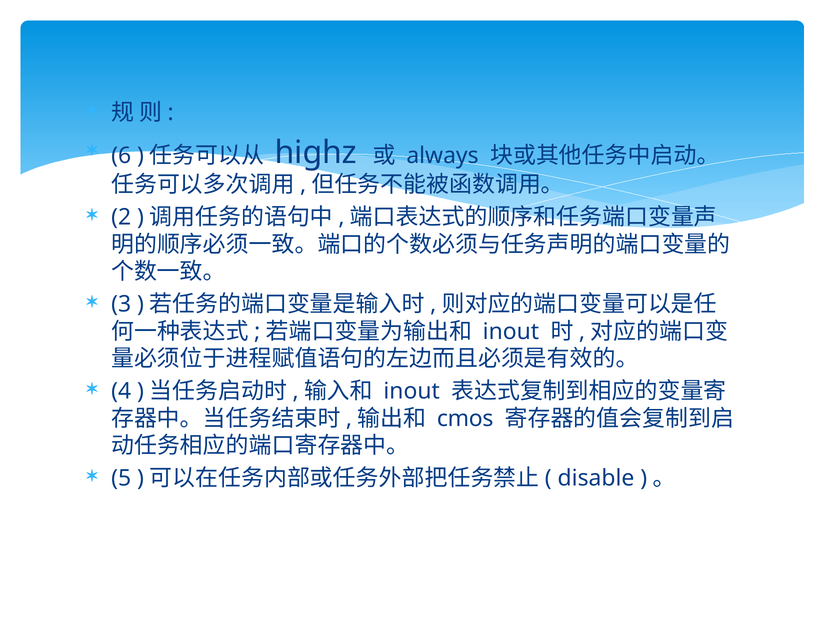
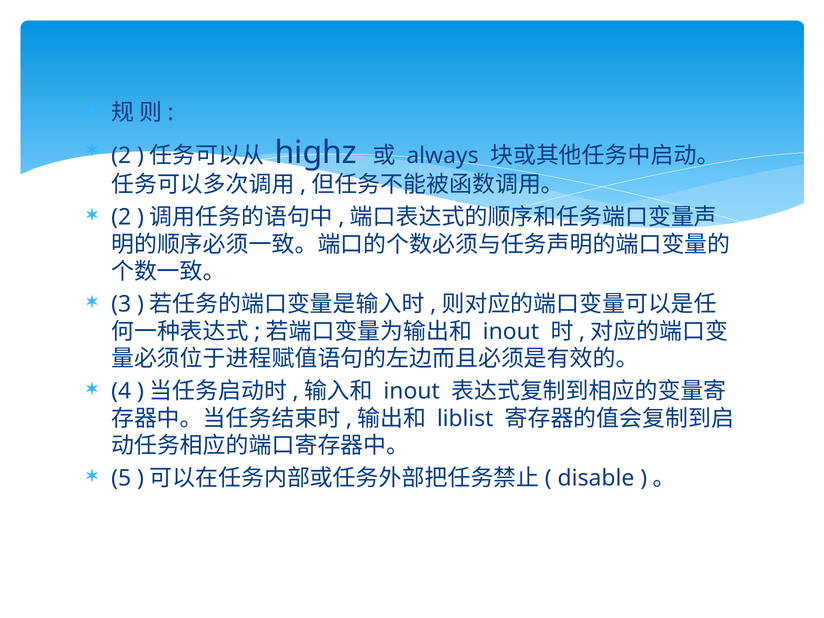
6 at (121, 156): 6 -> 2
cmos: cmos -> liblist
